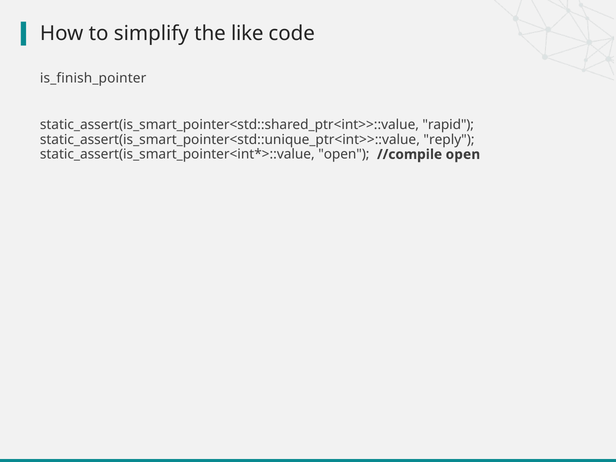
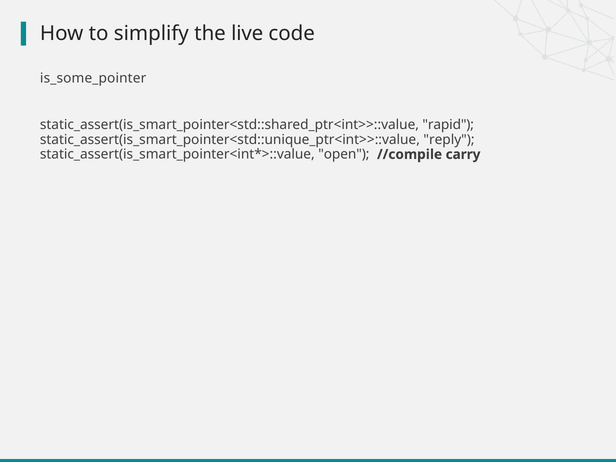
like: like -> live
is_finish_pointer: is_finish_pointer -> is_some_pointer
//compile open: open -> carry
